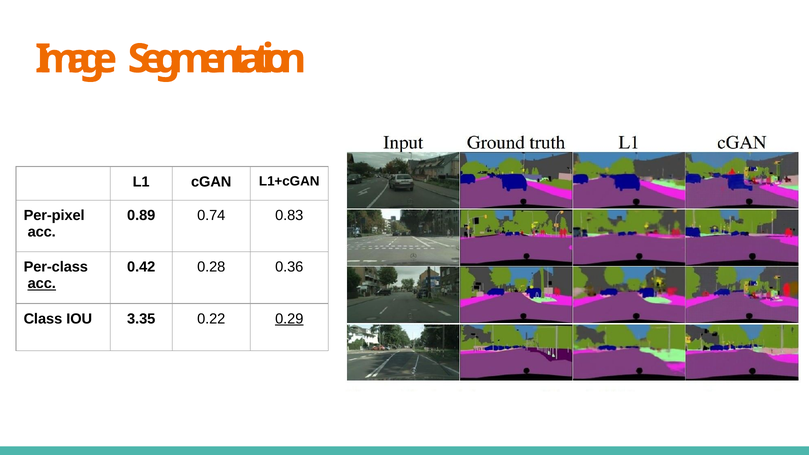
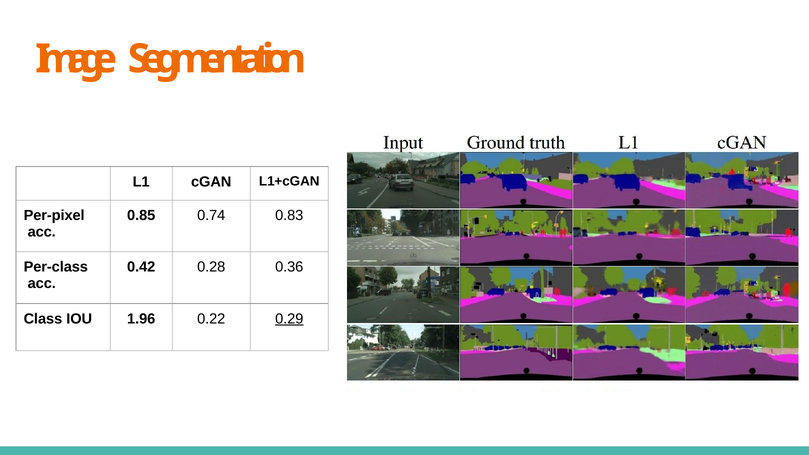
0.89: 0.89 -> 0.85
acc at (42, 284) underline: present -> none
3.35: 3.35 -> 1.96
